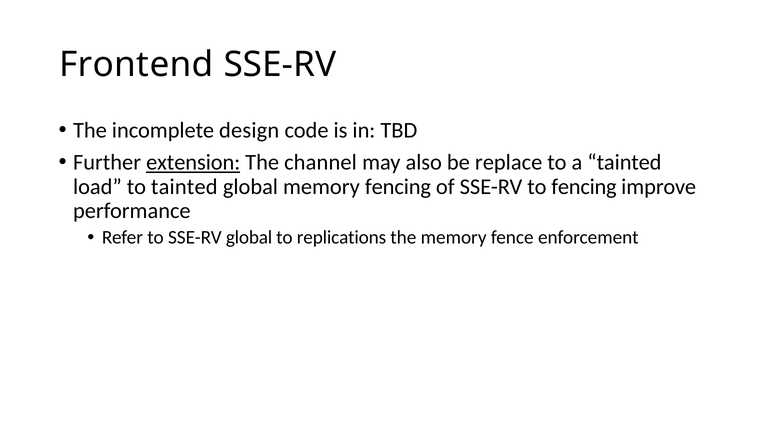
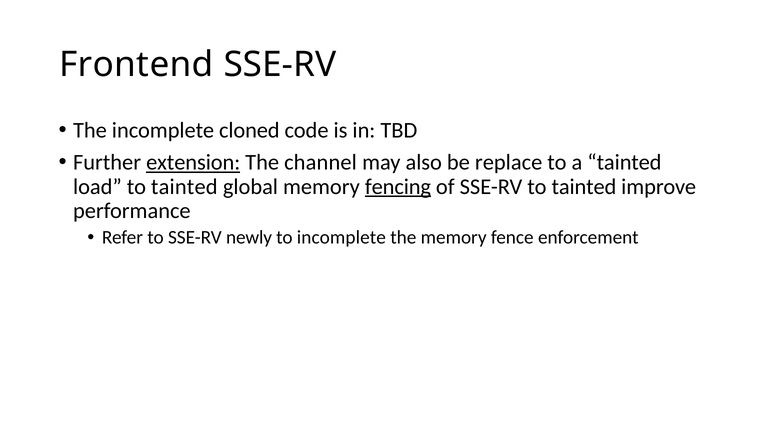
design: design -> cloned
fencing at (398, 186) underline: none -> present
SSE-RV to fencing: fencing -> tainted
SSE-RV global: global -> newly
to replications: replications -> incomplete
